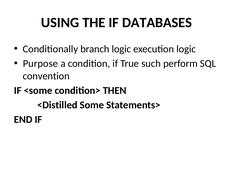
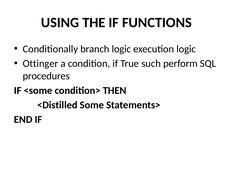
DATABASES: DATABASES -> FUNCTIONS
Purpose: Purpose -> Ottinger
convention: convention -> procedures
